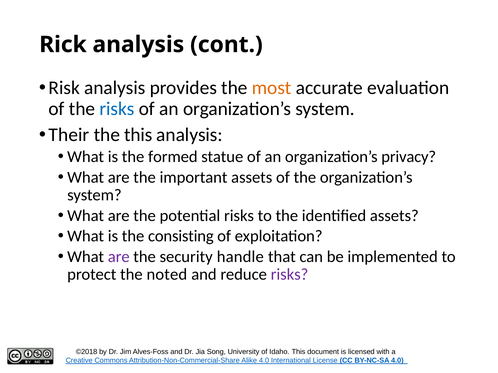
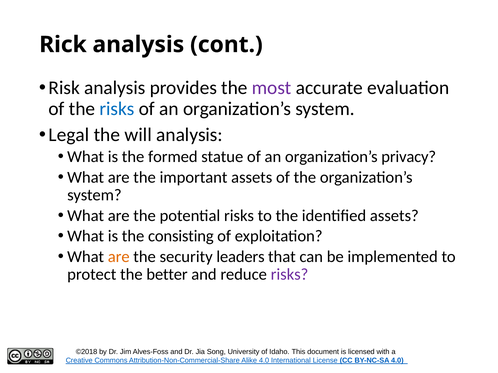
most colour: orange -> purple
Their: Their -> Legal
the this: this -> will
are at (119, 257) colour: purple -> orange
handle: handle -> leaders
noted: noted -> better
